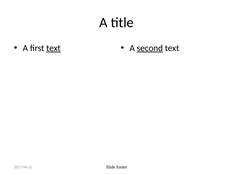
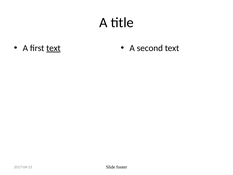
second underline: present -> none
